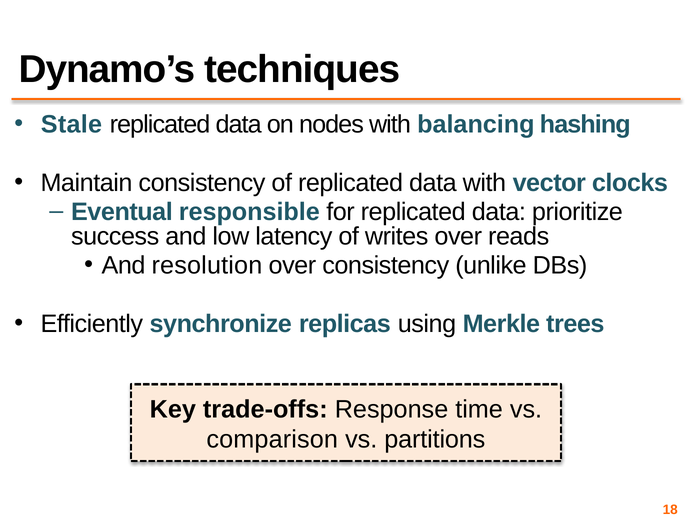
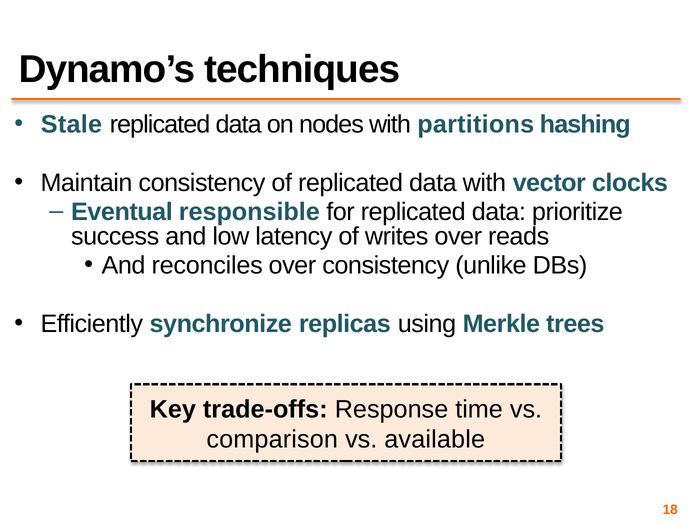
balancing: balancing -> partitions
resolution: resolution -> reconciles
partitions: partitions -> available
